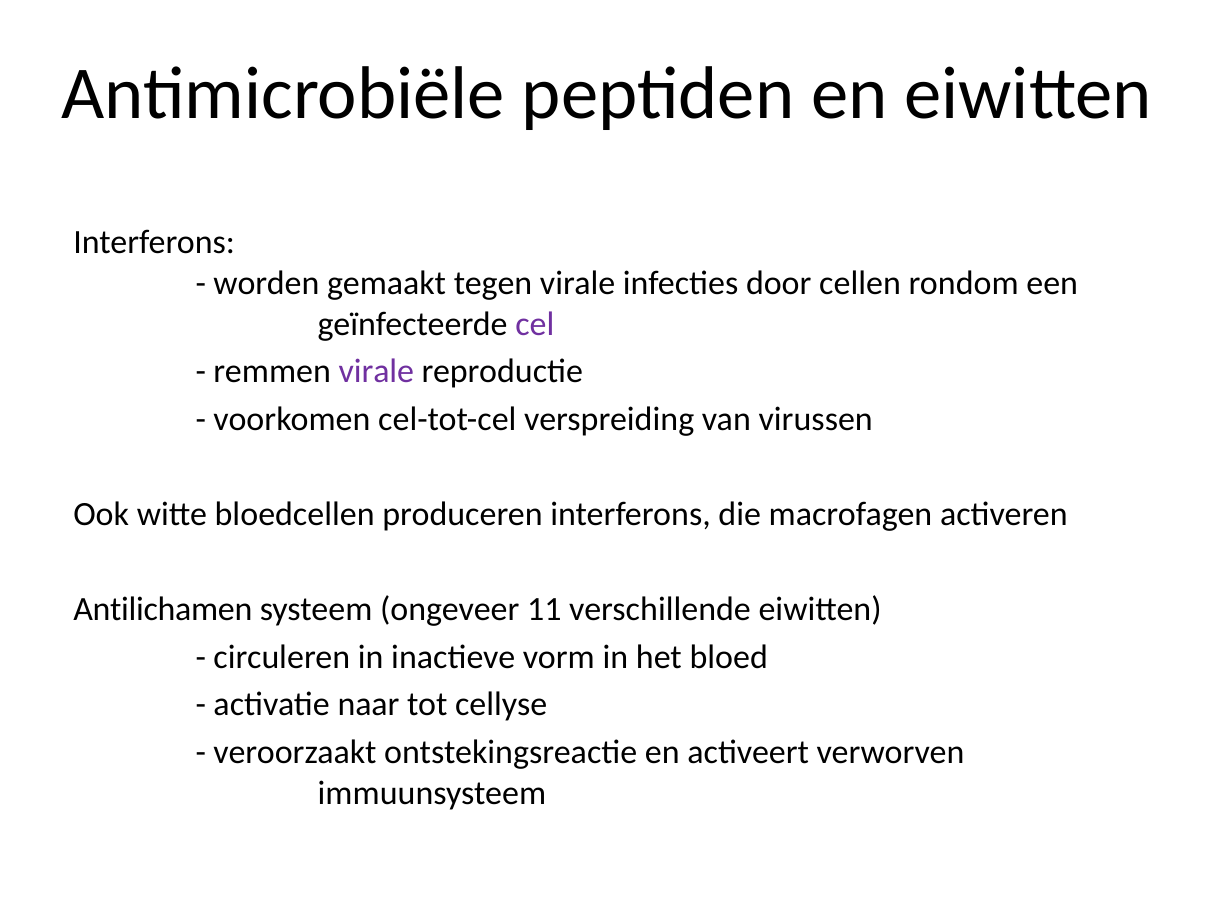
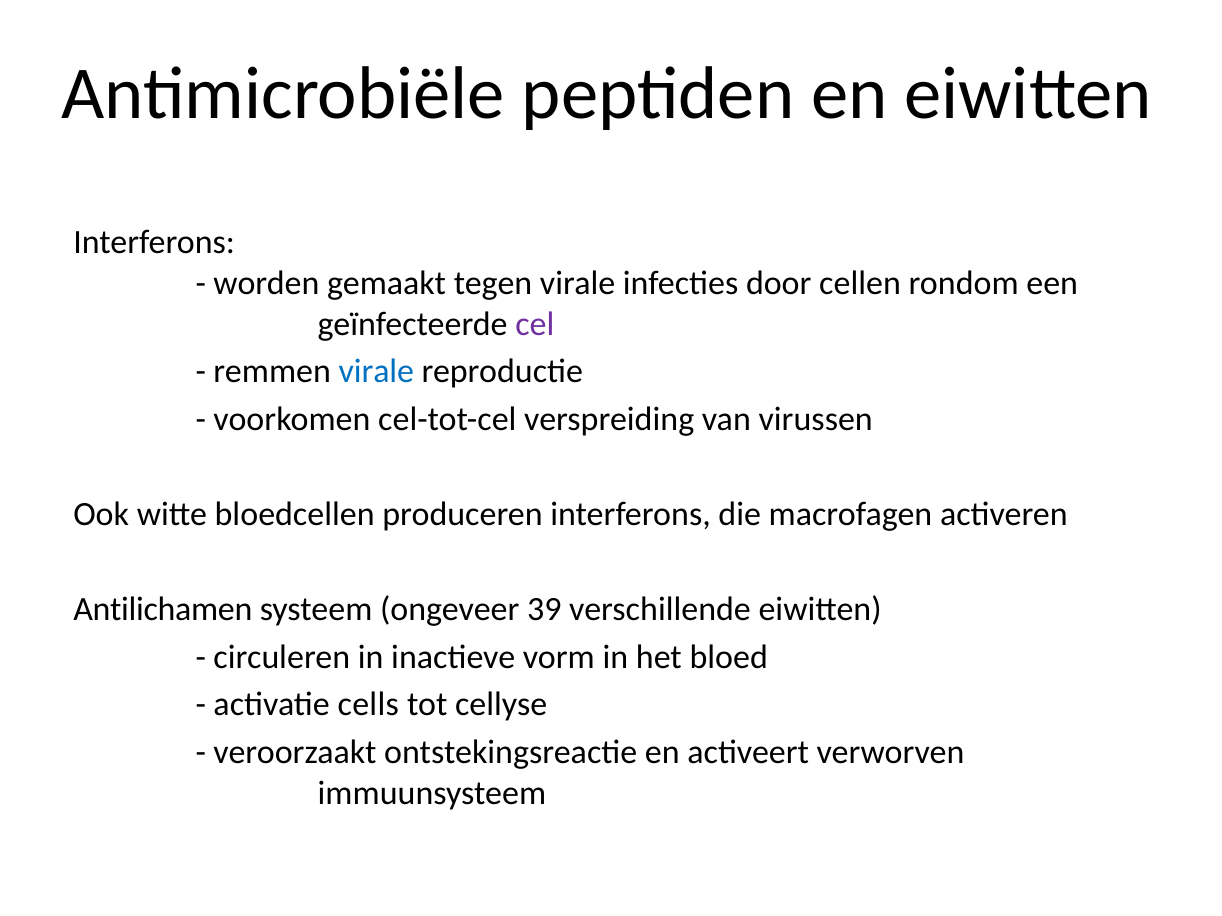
virale at (376, 372) colour: purple -> blue
11: 11 -> 39
naar: naar -> cells
